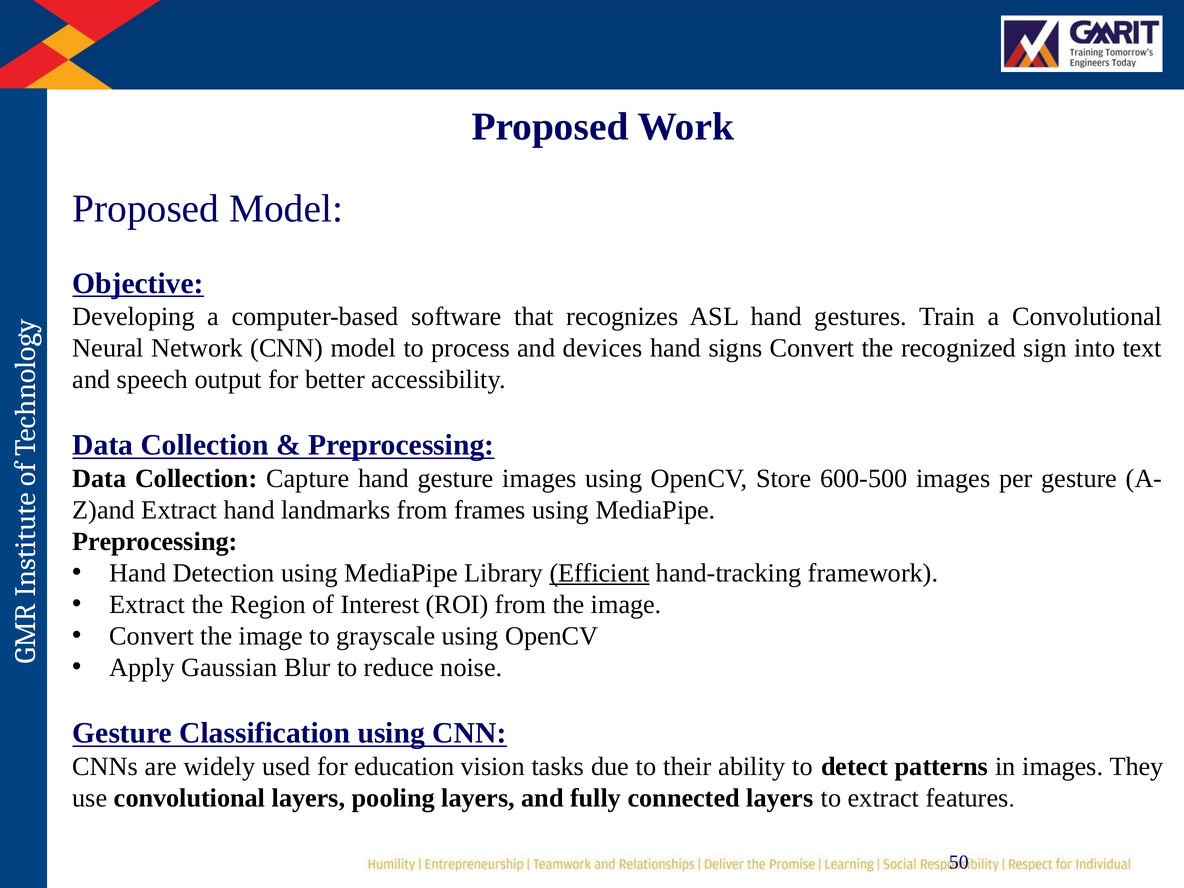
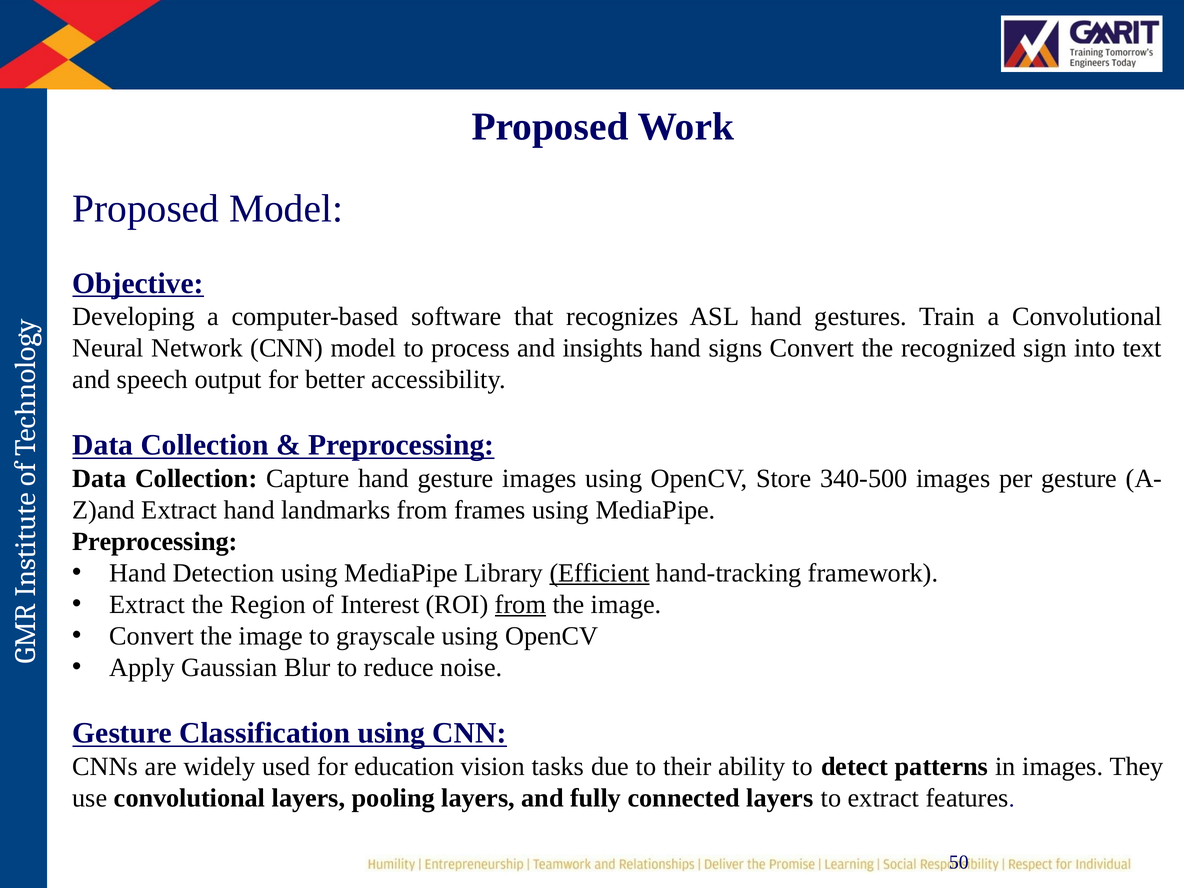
devices: devices -> insights
600-500: 600-500 -> 340-500
from at (520, 605) underline: none -> present
